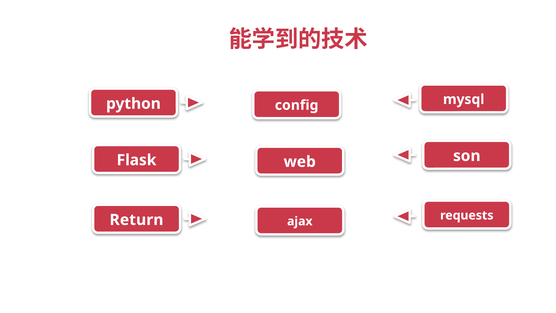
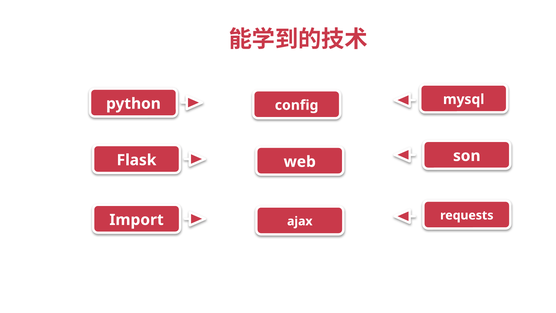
Return: Return -> Import
